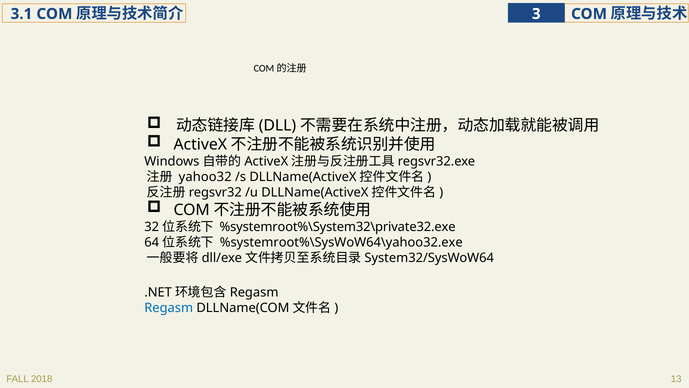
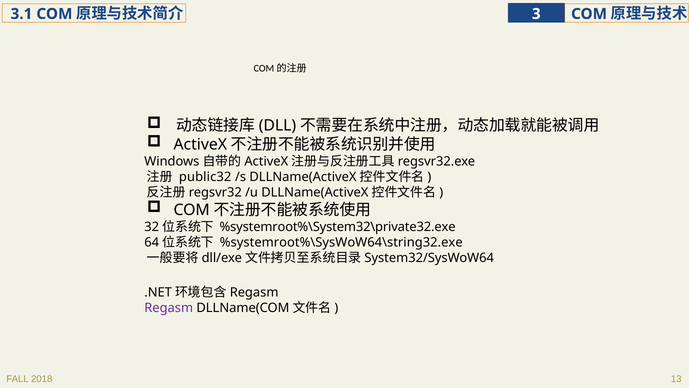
yahoo32: yahoo32 -> public32
%systemroot%\SysWoW64\yahoo32.exe: %systemroot%\SysWoW64\yahoo32.exe -> %systemroot%\SysWoW64\string32.exe
Regasm colour: blue -> purple
